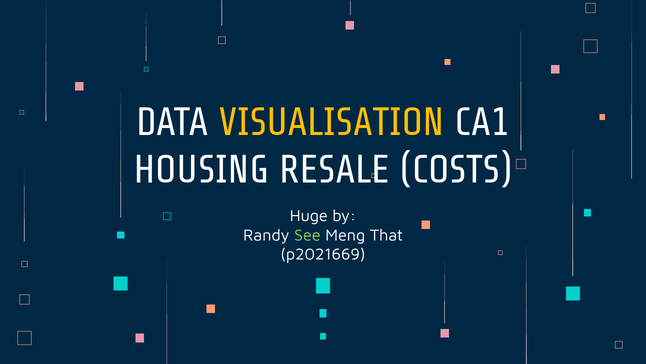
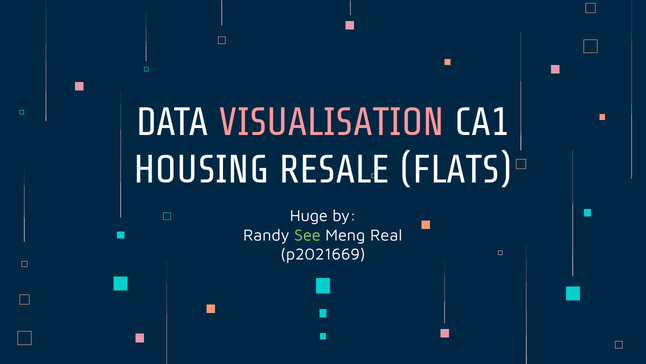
VISUALISATION colour: yellow -> pink
COSTS: COSTS -> FLATS
That: That -> Real
